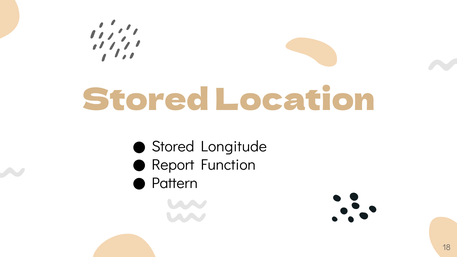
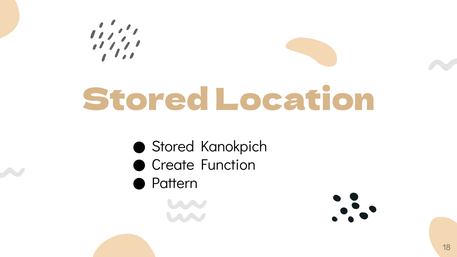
Longitude: Longitude -> Kanokpich
Report: Report -> Create
